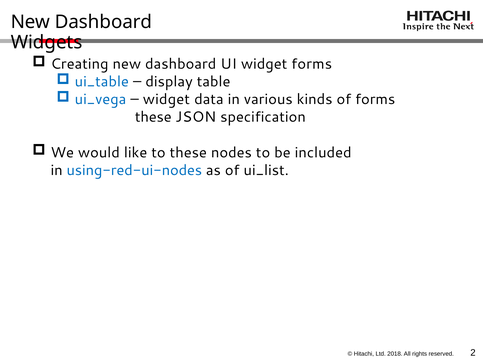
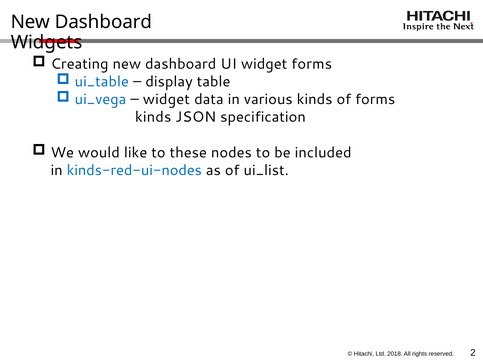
these at (153, 117): these -> kinds
using-red-ui-nodes: using-red-ui-nodes -> kinds-red-ui-nodes
